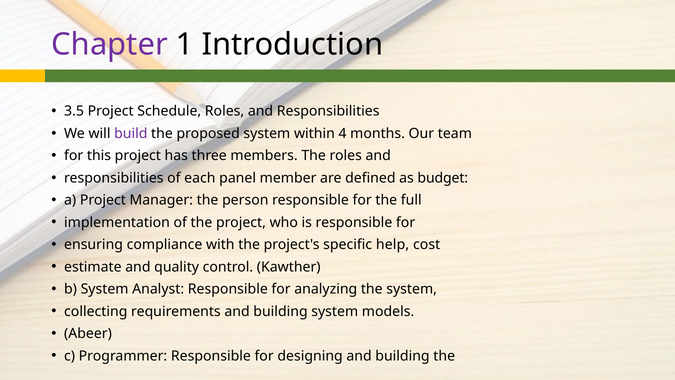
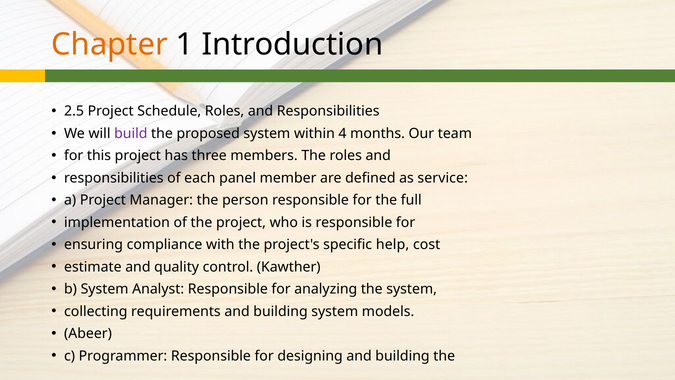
Chapter colour: purple -> orange
3.5: 3.5 -> 2.5
budget: budget -> service
